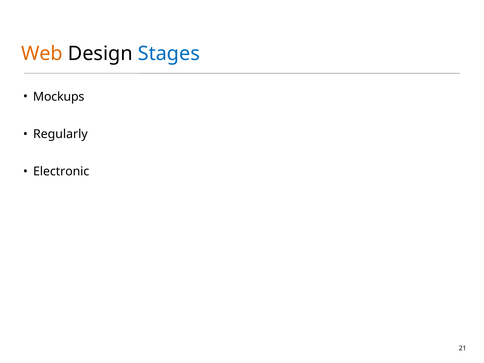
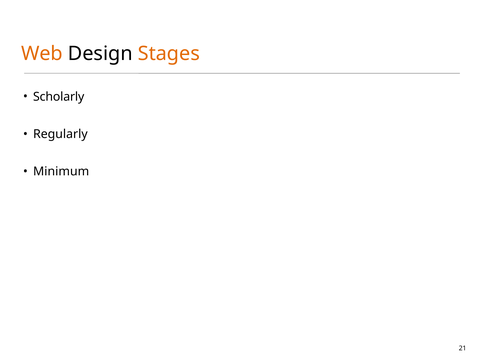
Stages colour: blue -> orange
Mockups: Mockups -> Scholarly
Electronic: Electronic -> Minimum
